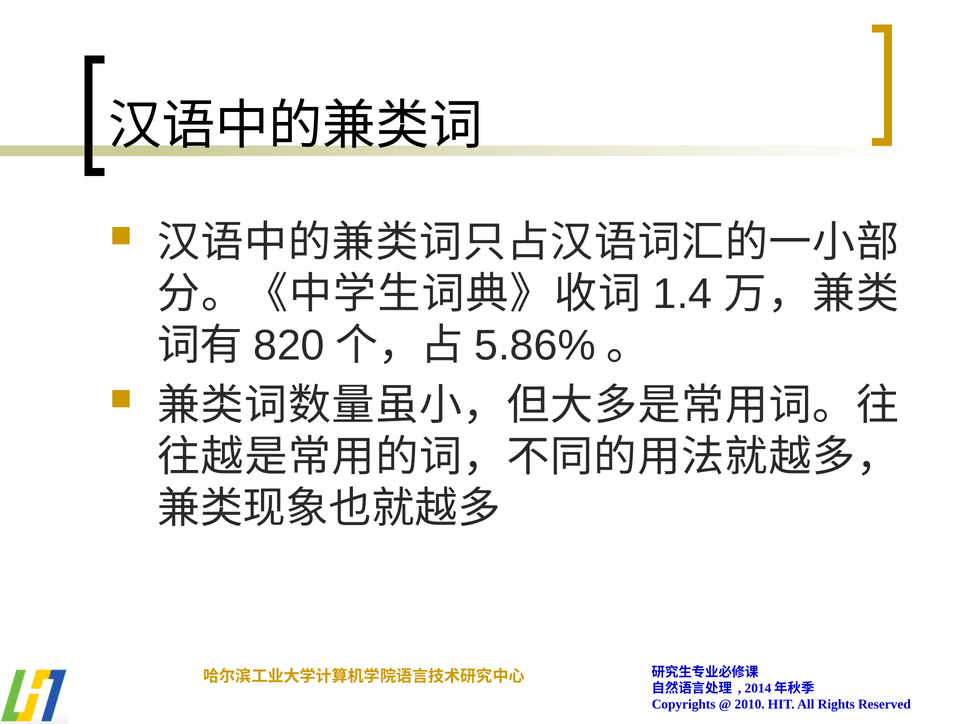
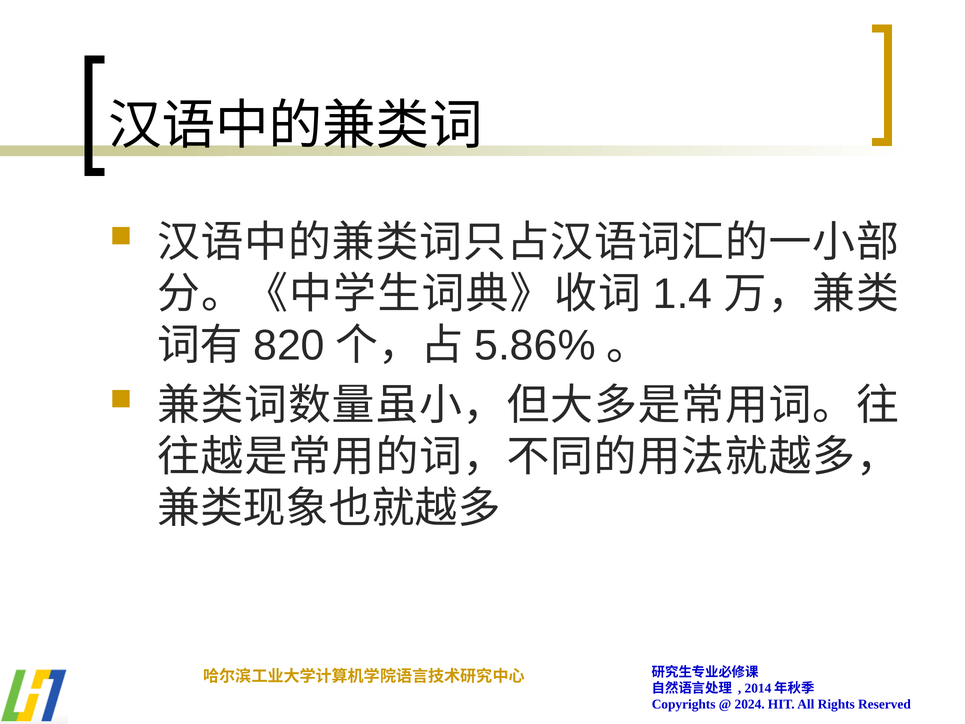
2010: 2010 -> 2024
